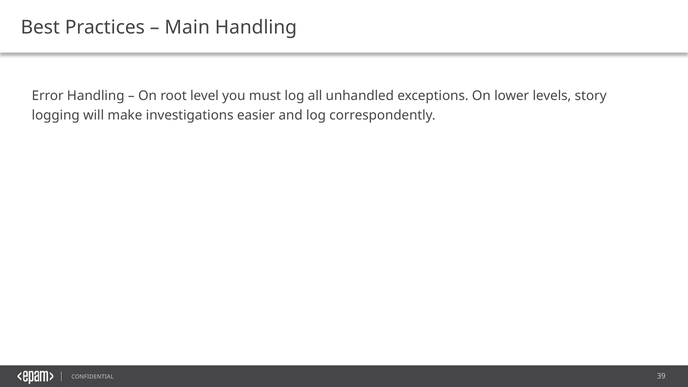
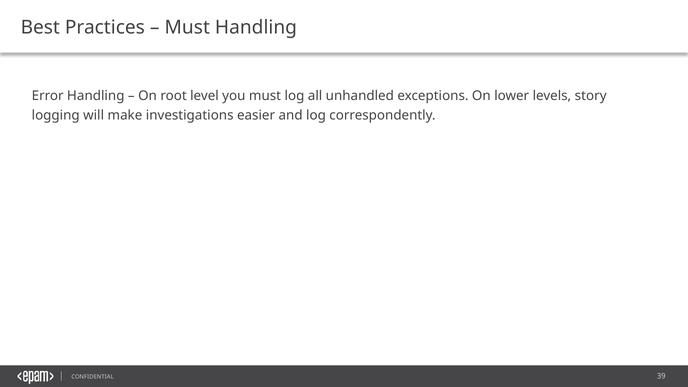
Main at (187, 28): Main -> Must
